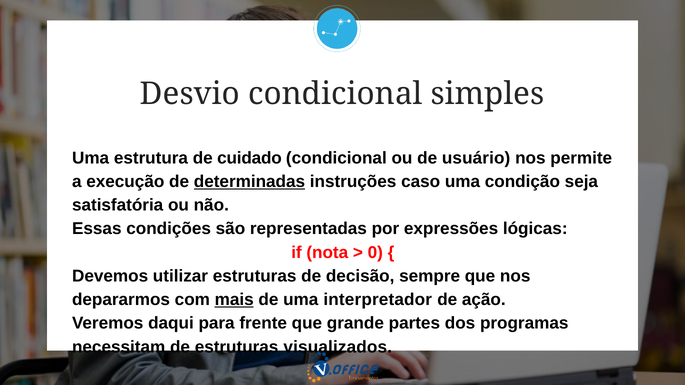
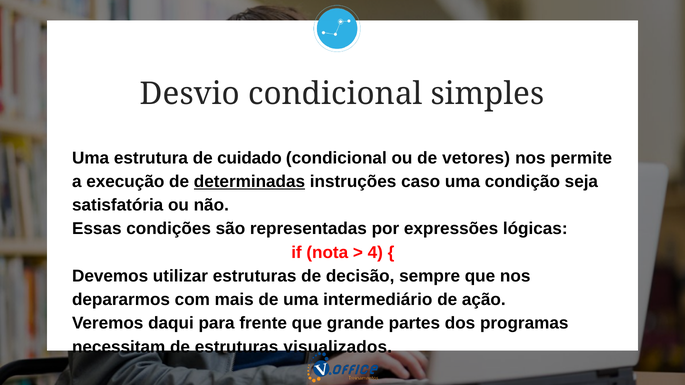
usuário: usuário -> vetores
0: 0 -> 4
mais underline: present -> none
interpretador: interpretador -> intermediário
